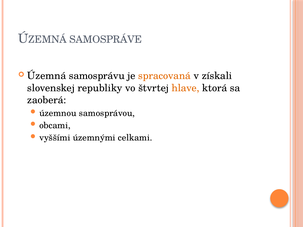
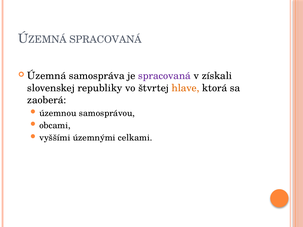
SAMOSPRÁVE at (106, 40): SAMOSPRÁVE -> SPRACOVANÁ
samosprávu: samosprávu -> samospráva
spracovaná at (165, 76) colour: orange -> purple
